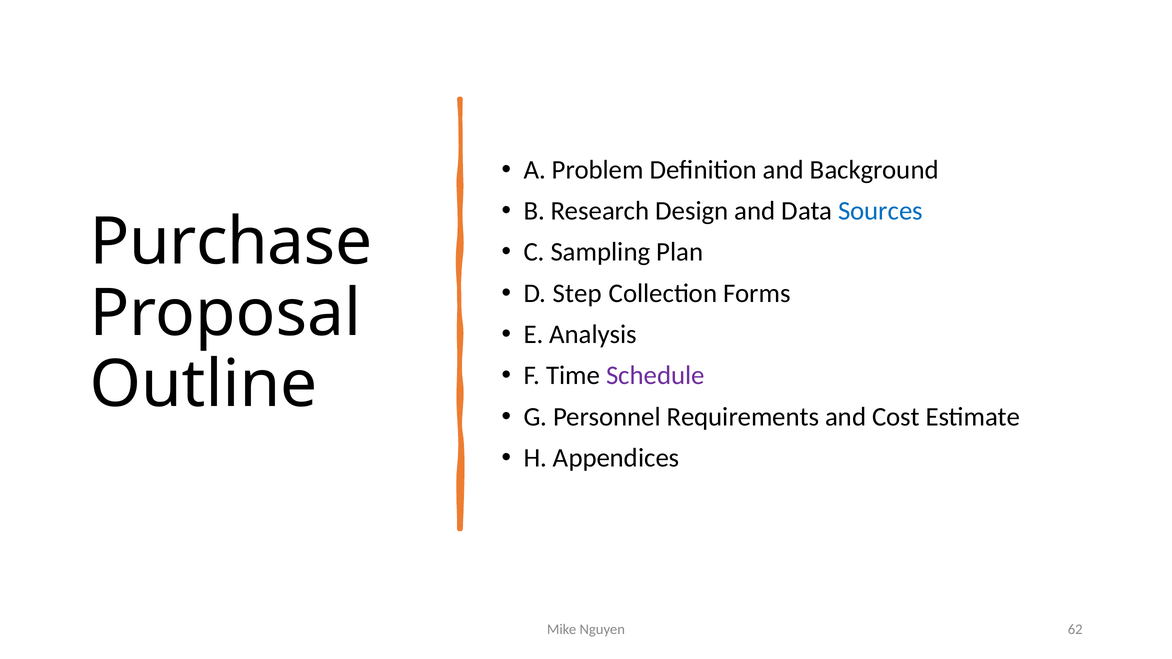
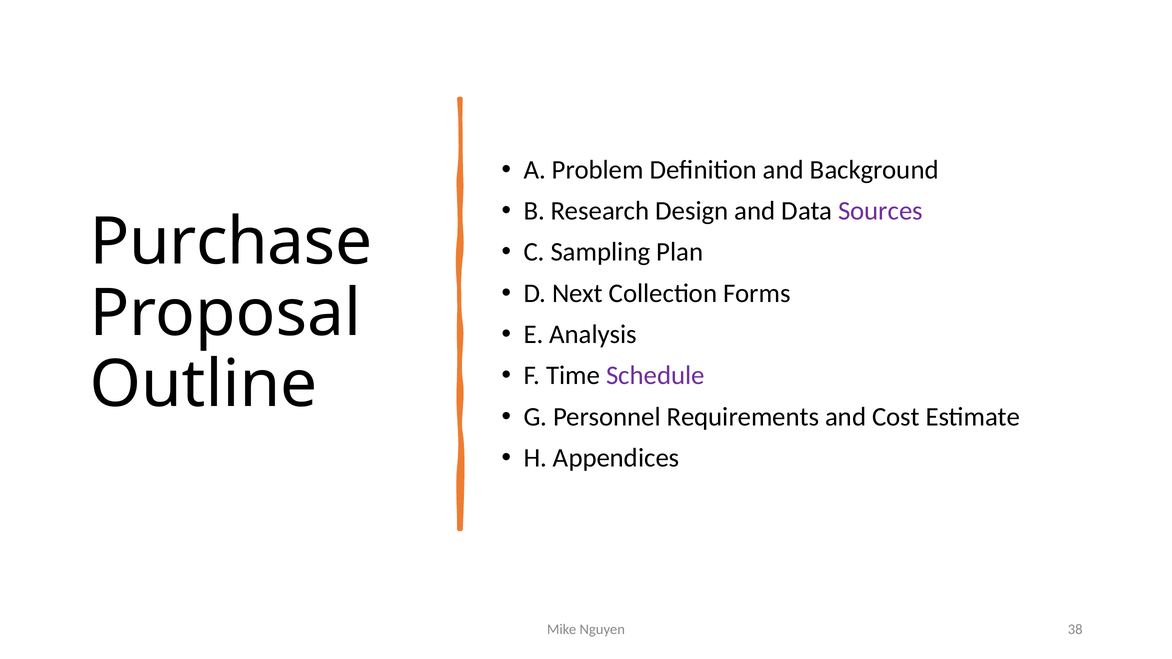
Sources colour: blue -> purple
Step: Step -> Next
62: 62 -> 38
